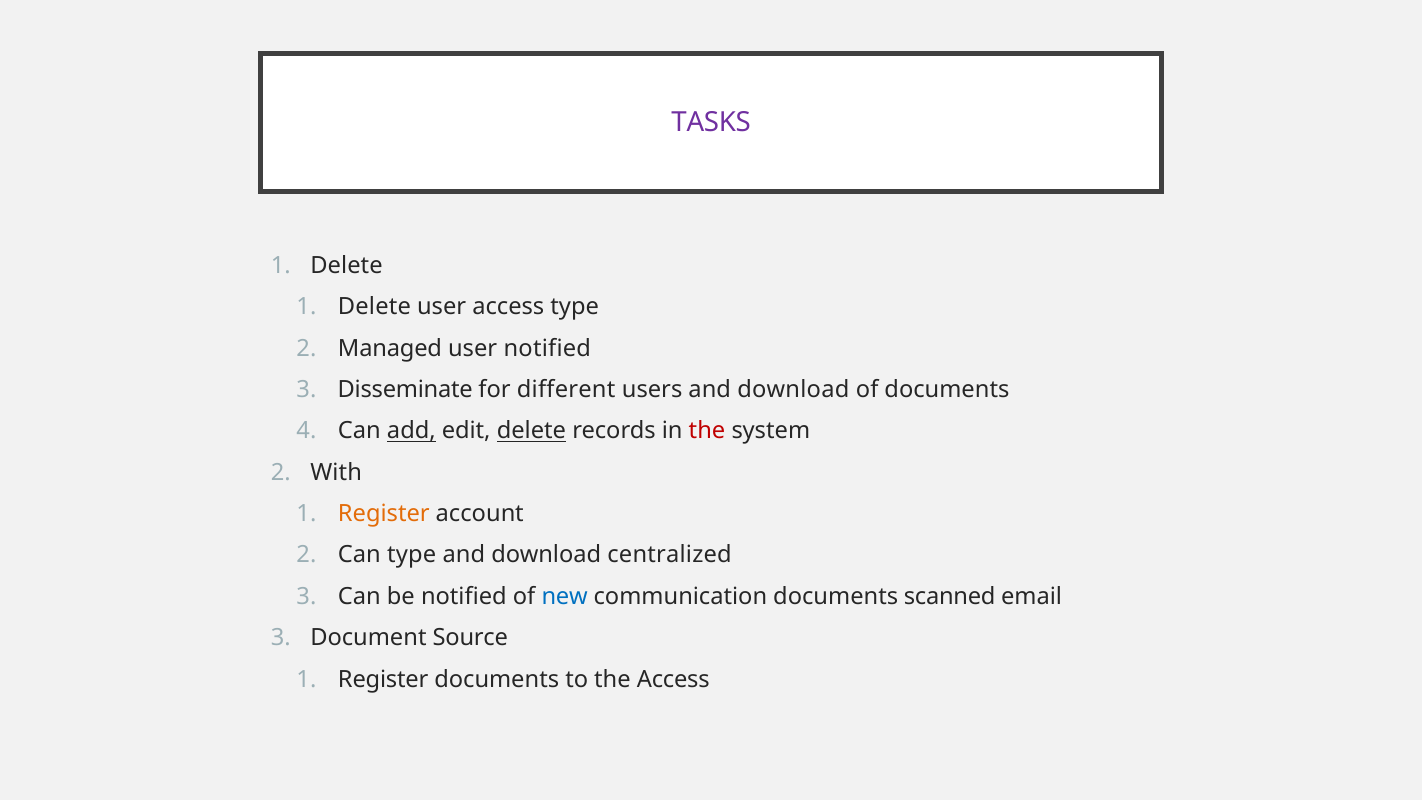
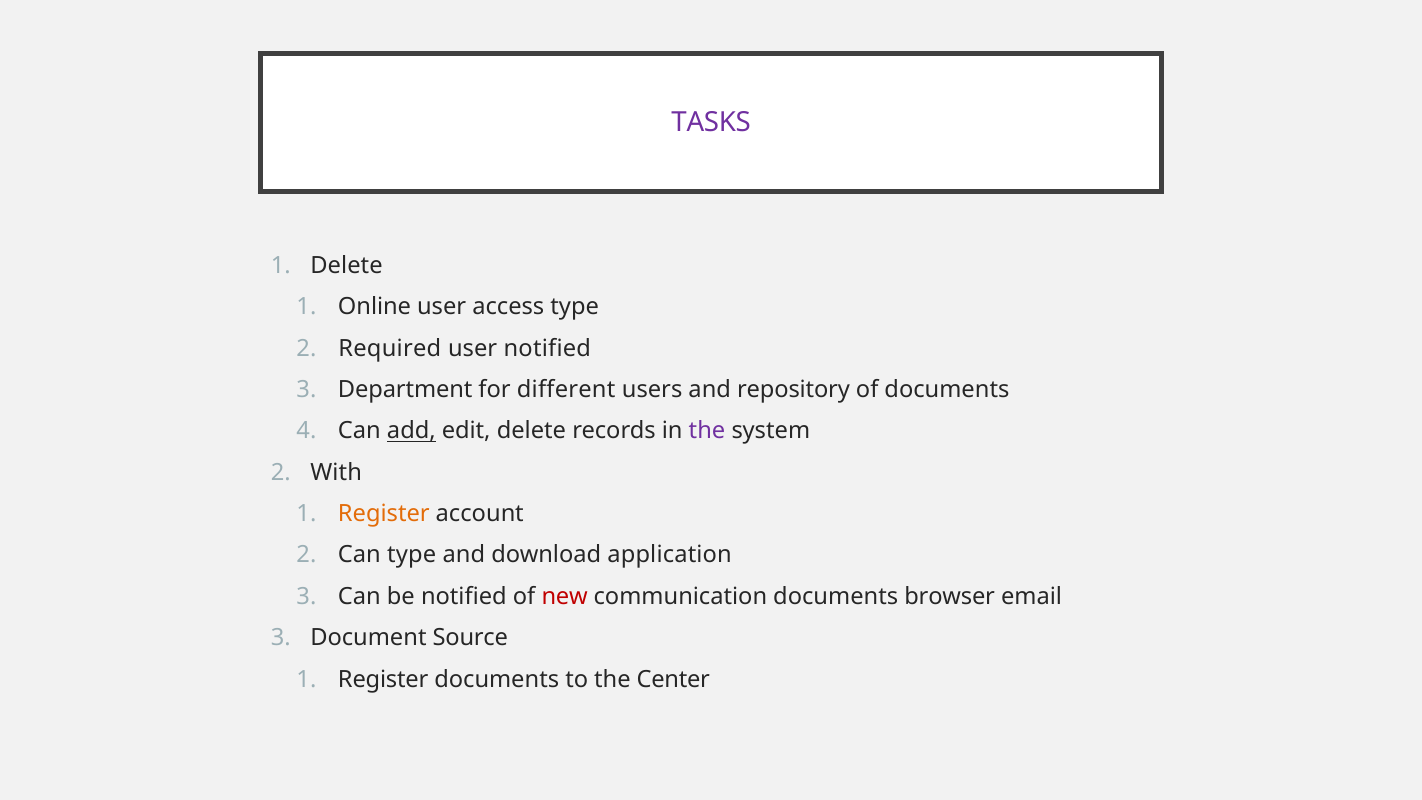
Delete at (374, 307): Delete -> Online
Managed: Managed -> Required
Disseminate: Disseminate -> Department
users and download: download -> repository
delete at (531, 431) underline: present -> none
the at (707, 431) colour: red -> purple
centralized: centralized -> application
new colour: blue -> red
scanned: scanned -> browser
the Access: Access -> Center
